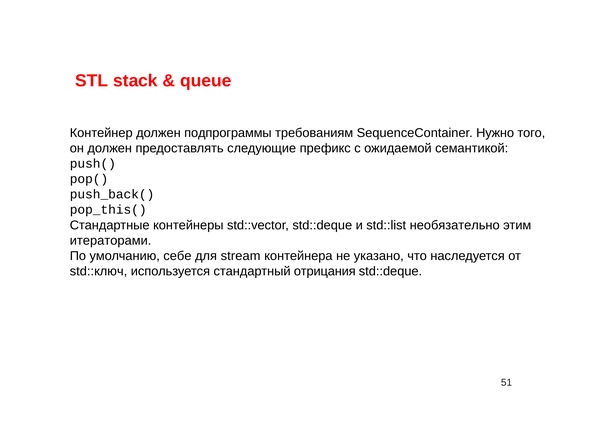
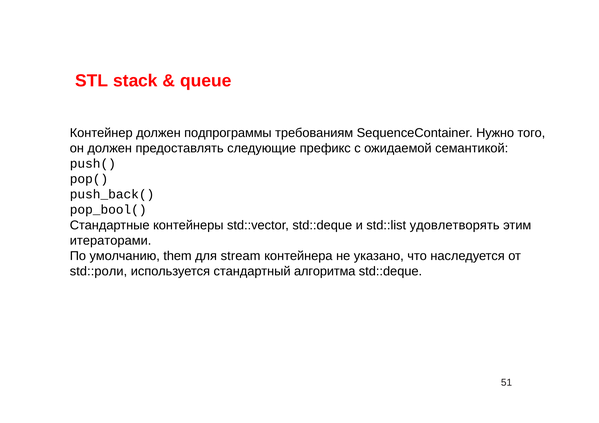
pop_this(: pop_this( -> pop_bool(
необязательно: необязательно -> удовлетворять
себе: себе -> them
std::ключ: std::ключ -> std::роли
отрицания: отрицания -> алгоритма
